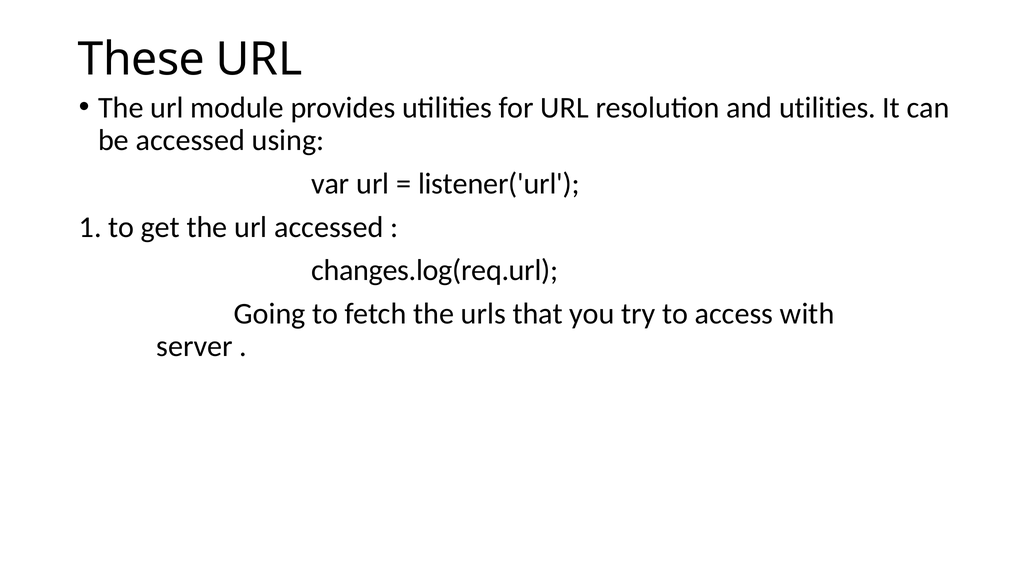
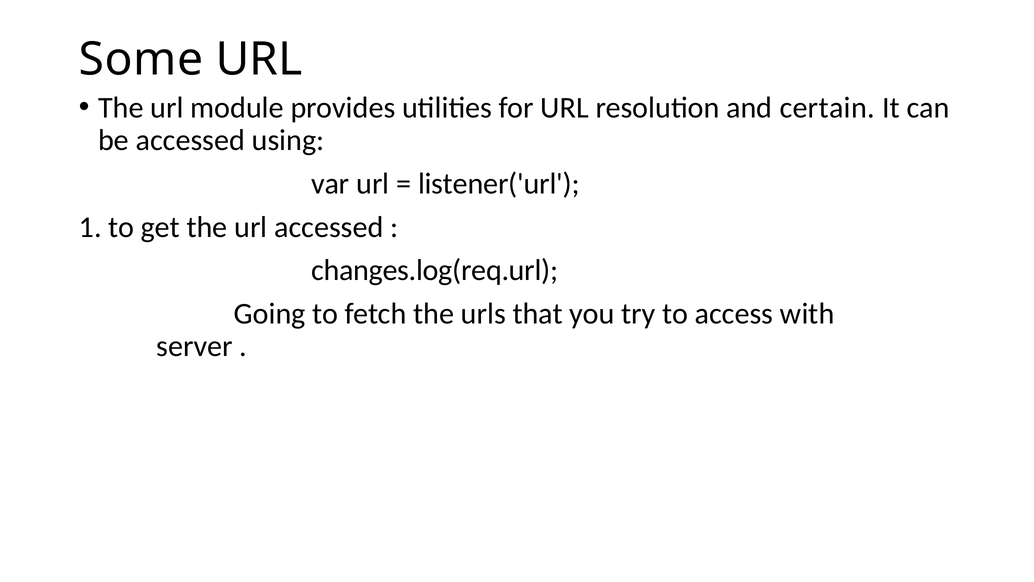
These: These -> Some
and utilities: utilities -> certain
